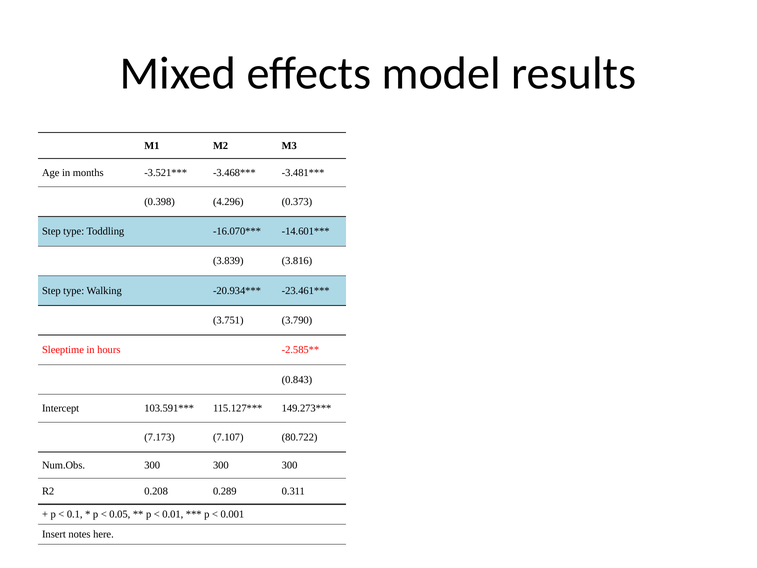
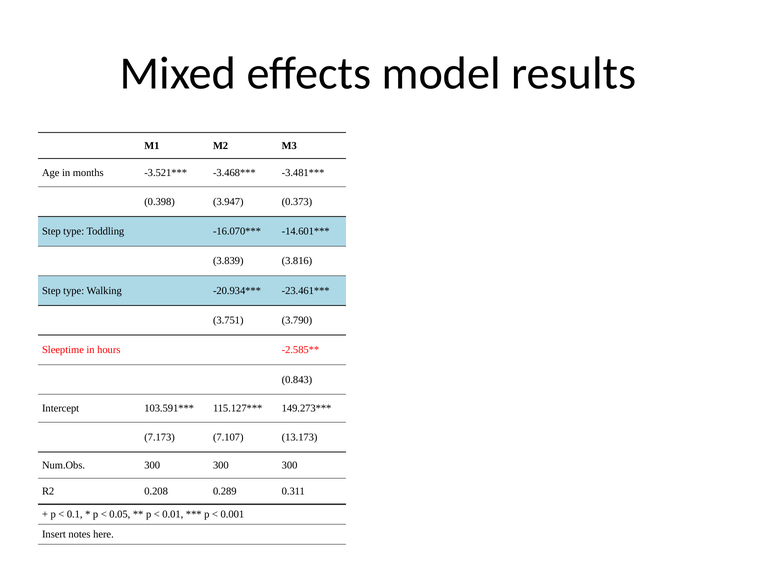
4.296: 4.296 -> 3.947
80.722: 80.722 -> 13.173
